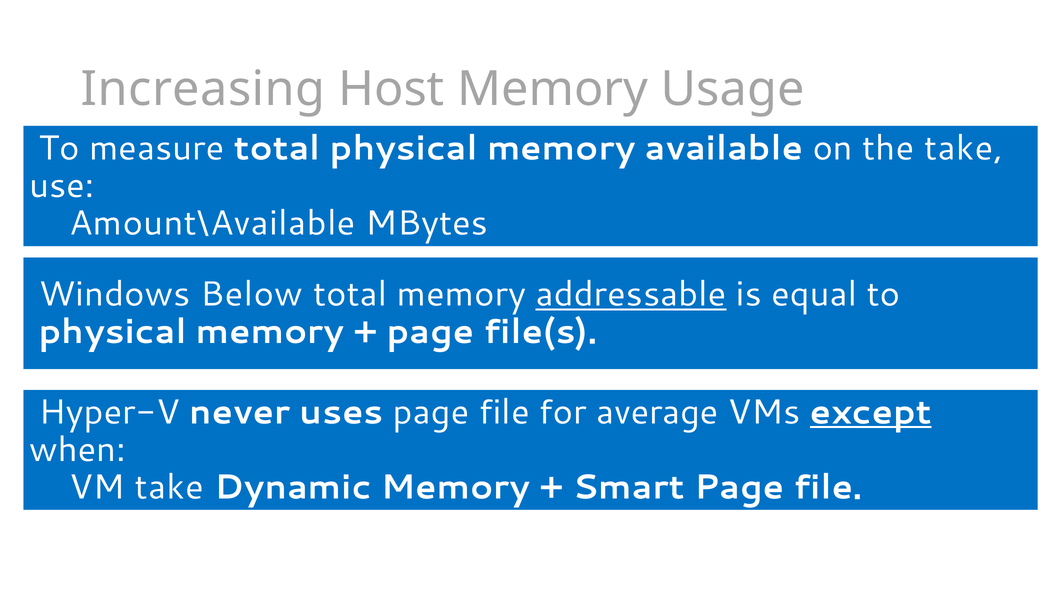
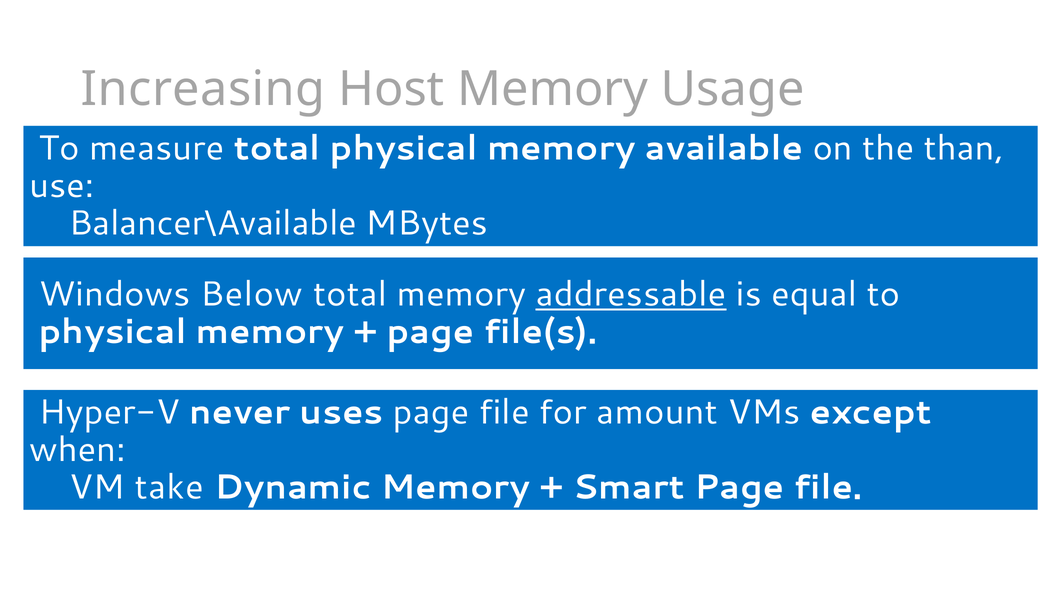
the take: take -> than
Amount\Available: Amount\Available -> Balancer\Available
average: average -> amount
except underline: present -> none
